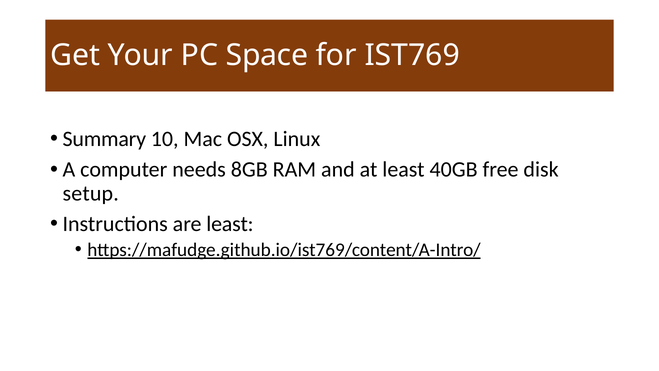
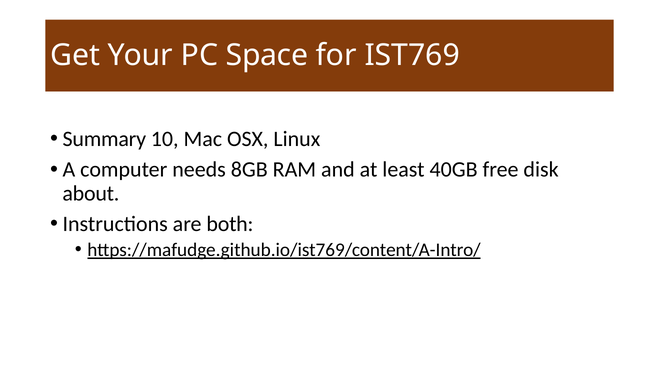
setup: setup -> about
are least: least -> both
